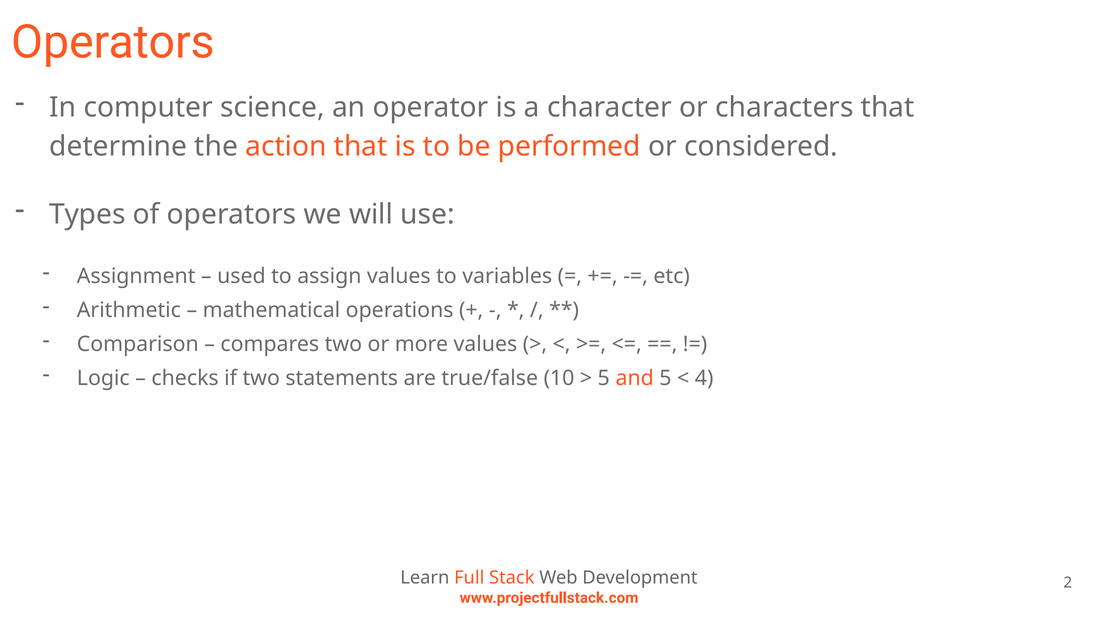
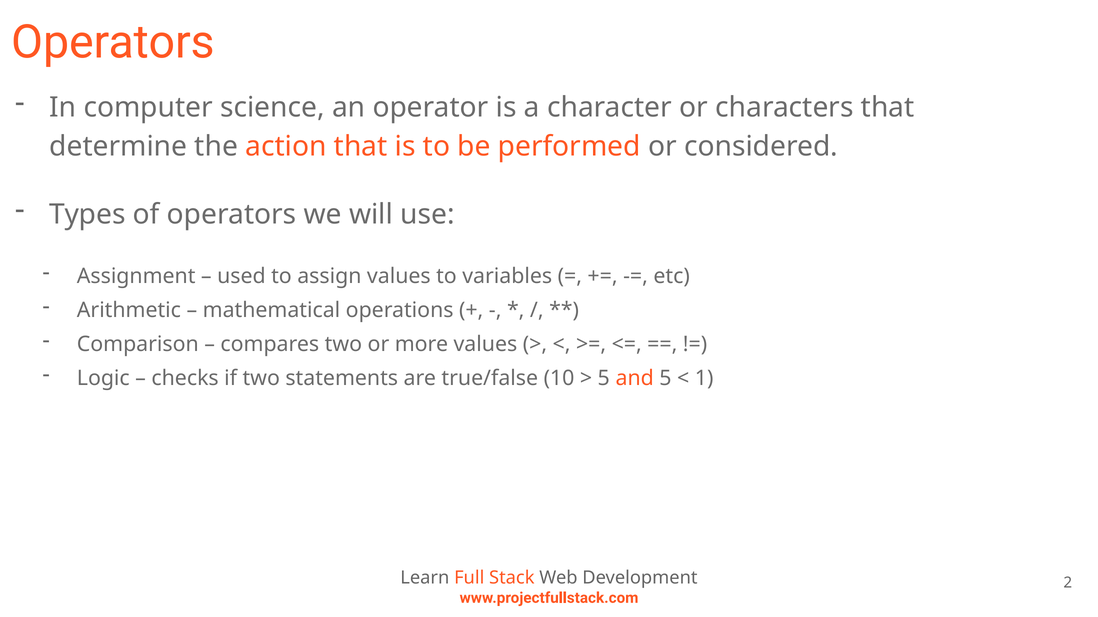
4: 4 -> 1
